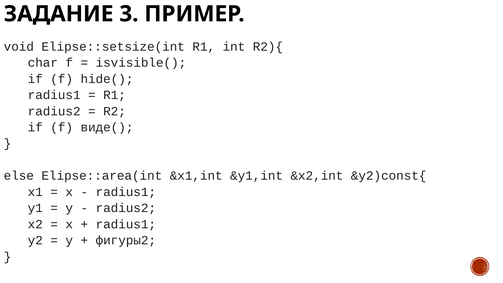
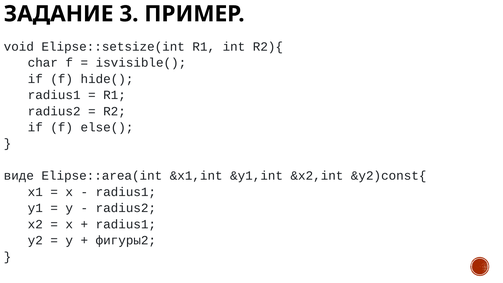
виде(: виде( -> else(
else: else -> виде
